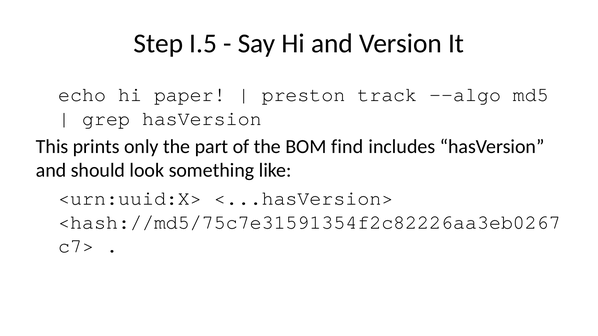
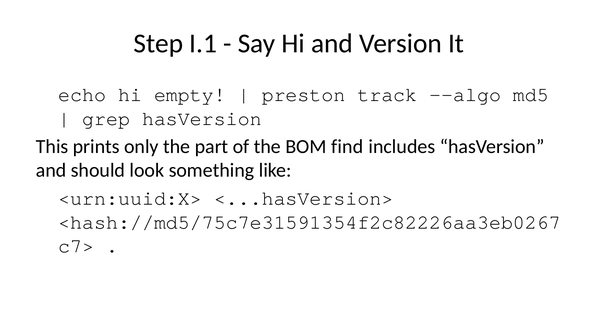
I.5: I.5 -> I.1
paper: paper -> empty
